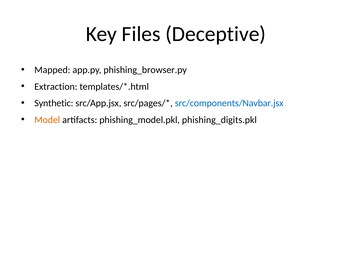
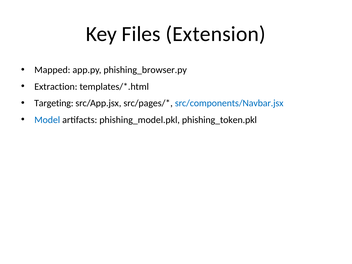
Deceptive: Deceptive -> Extension
Synthetic: Synthetic -> Targeting
Model colour: orange -> blue
phishing_digits.pkl: phishing_digits.pkl -> phishing_token.pkl
